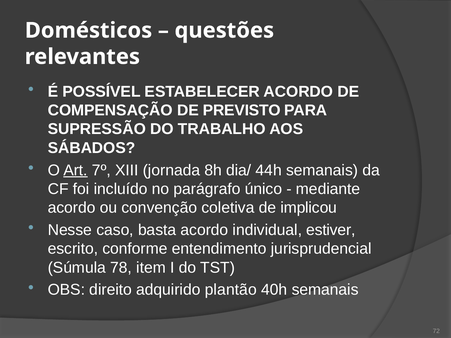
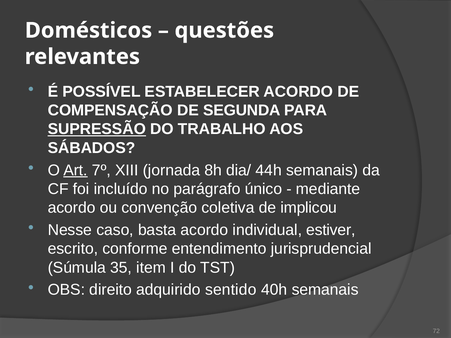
PREVISTO: PREVISTO -> SEGUNDA
SUPRESSÃO underline: none -> present
78: 78 -> 35
plantão: plantão -> sentido
